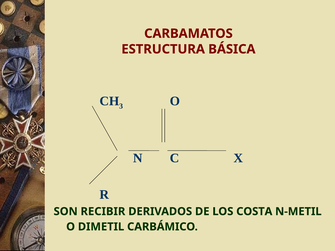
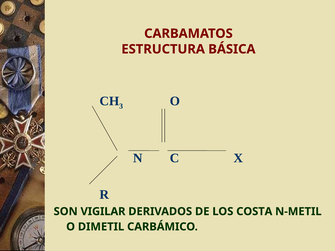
RECIBIR: RECIBIR -> VIGILAR
